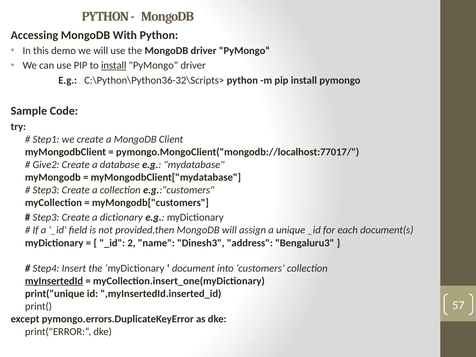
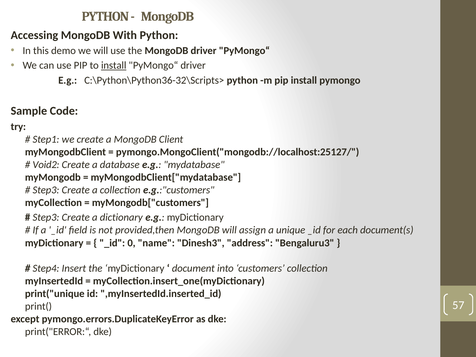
pymongo.MongoClient("mongodb://localhost:77017/: pymongo.MongoClient("mongodb://localhost:77017/ -> pymongo.MongoClient("mongodb://localhost:25127/
Give2: Give2 -> Void2
2: 2 -> 0
myInsertedId underline: present -> none
